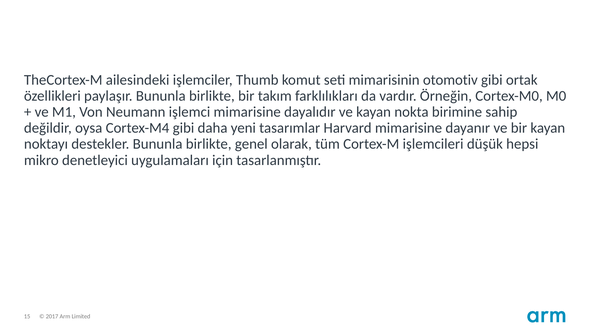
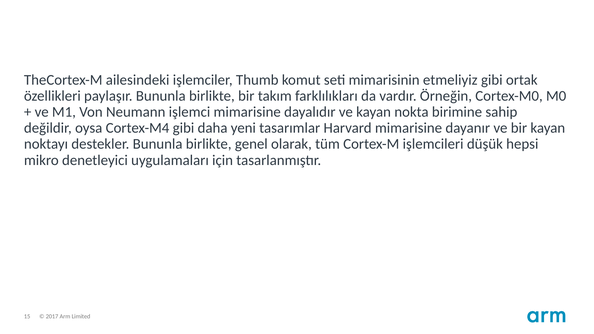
otomotiv: otomotiv -> etmeliyiz
